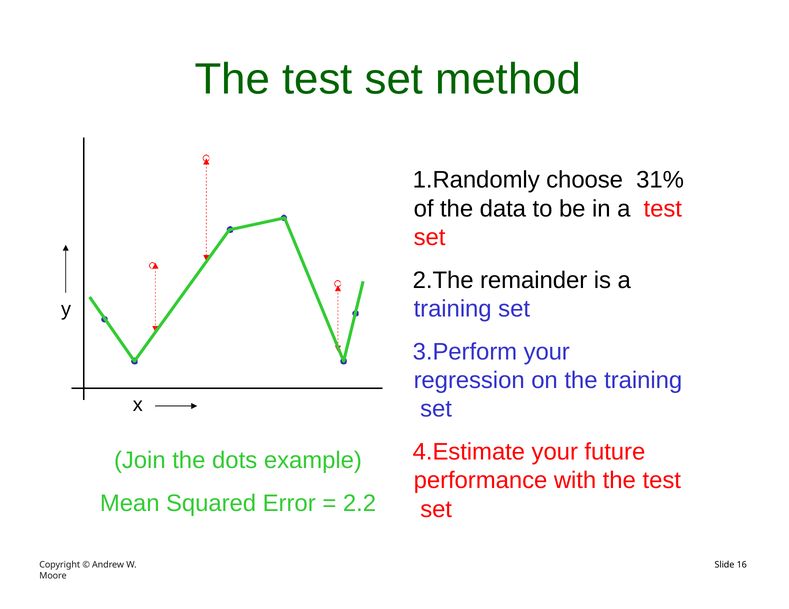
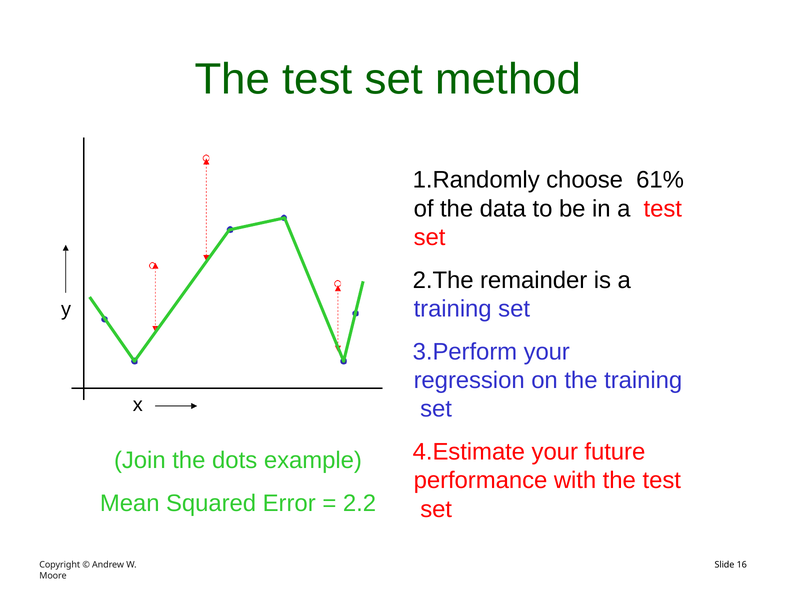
31%: 31% -> 61%
